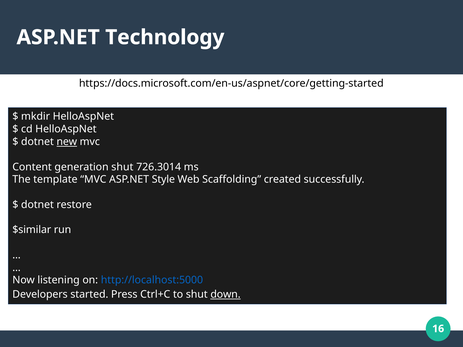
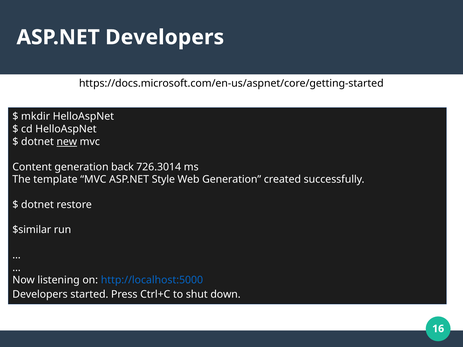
ASP.NET Technology: Technology -> Developers
generation shut: shut -> back
Web Scaffolding: Scaffolding -> Generation
down underline: present -> none
